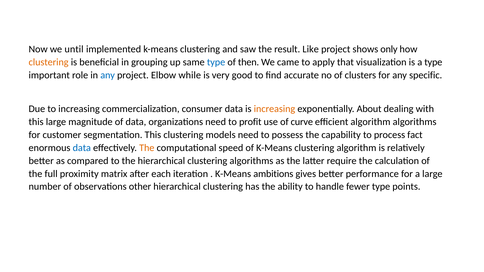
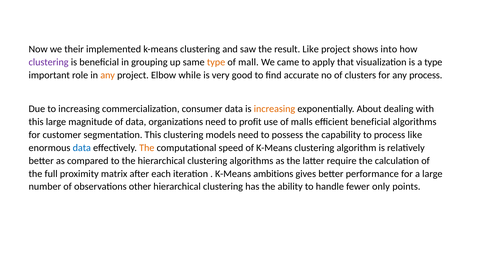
until: until -> their
only: only -> into
clustering at (49, 62) colour: orange -> purple
type at (216, 62) colour: blue -> orange
then: then -> mall
any at (108, 75) colour: blue -> orange
any specific: specific -> process
curve: curve -> malls
efficient algorithm: algorithm -> beneficial
process fact: fact -> like
fewer type: type -> only
